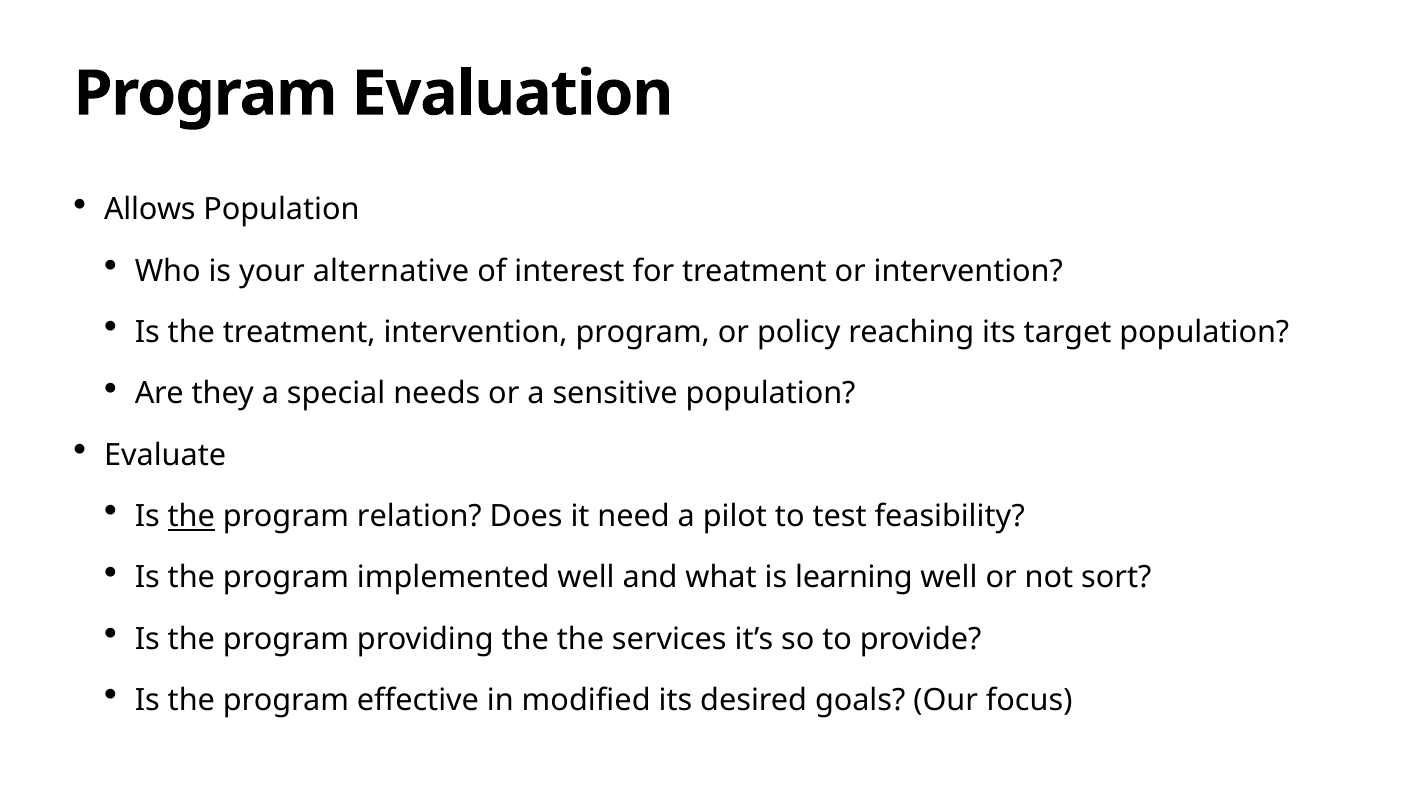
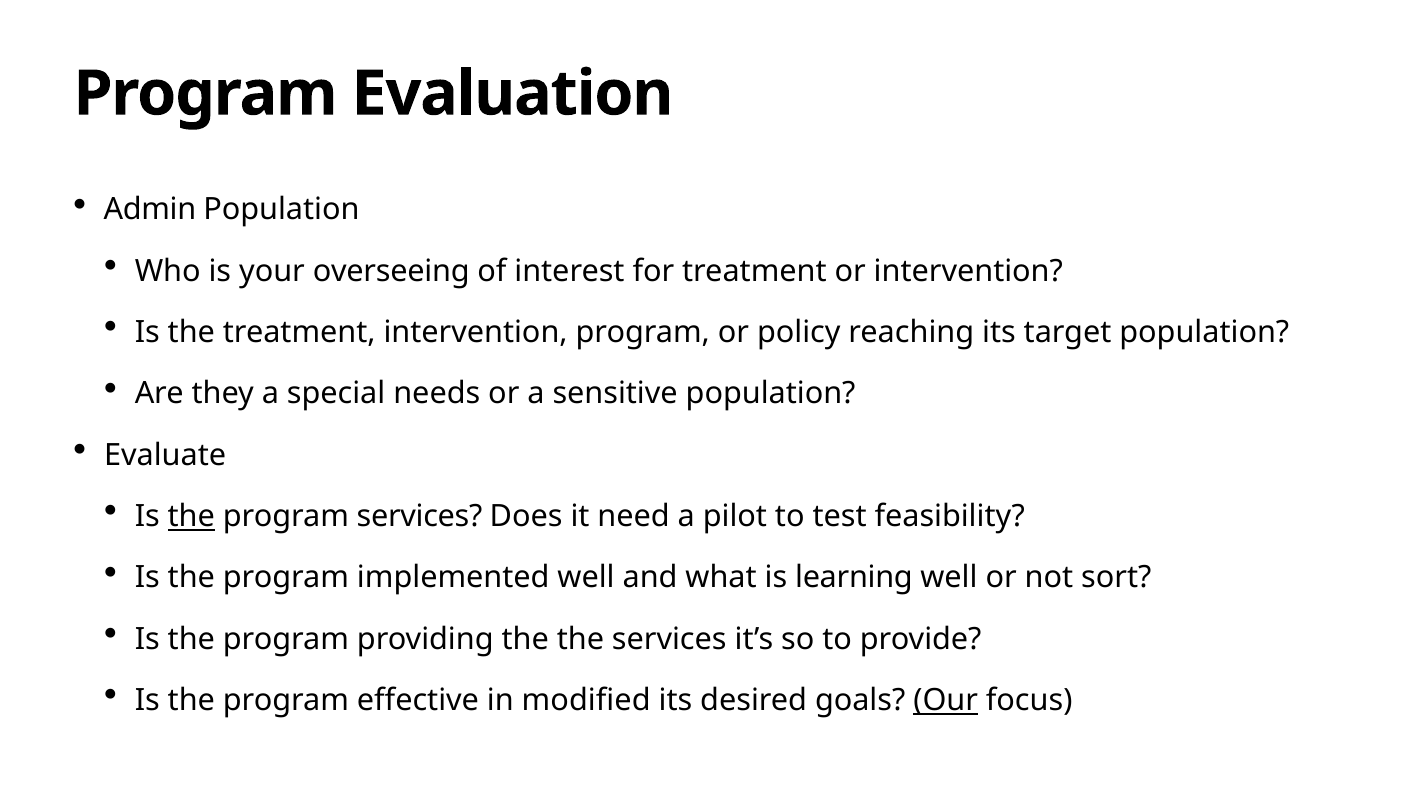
Allows: Allows -> Admin
alternative: alternative -> overseeing
program relation: relation -> services
Our underline: none -> present
